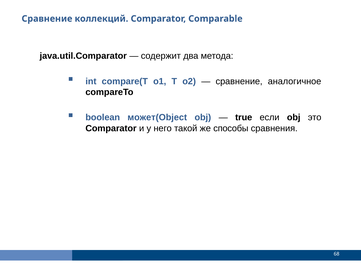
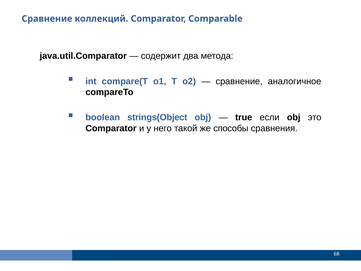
может(Object: может(Object -> strings(Object
